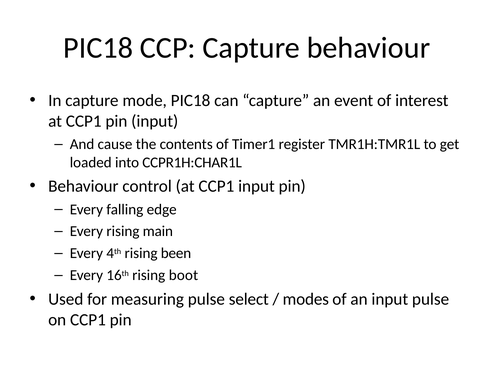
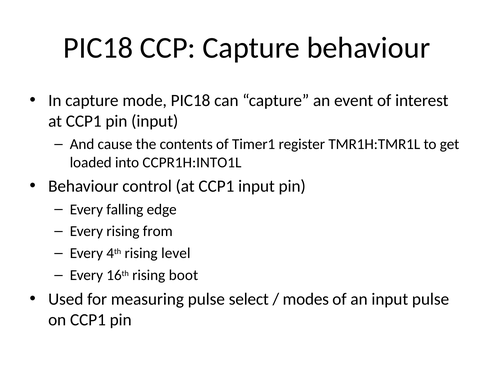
CCPR1H:CHAR1L: CCPR1H:CHAR1L -> CCPR1H:INTO1L
main: main -> from
been: been -> level
